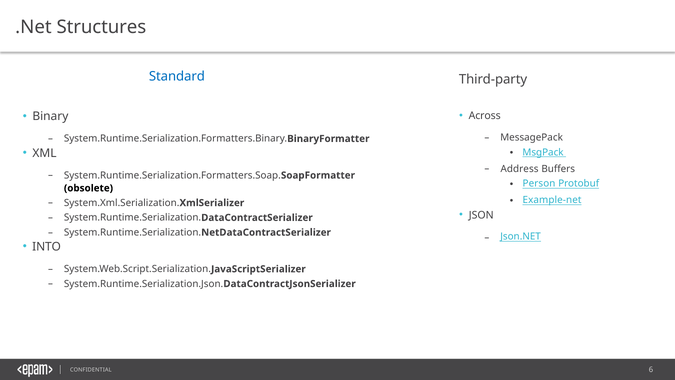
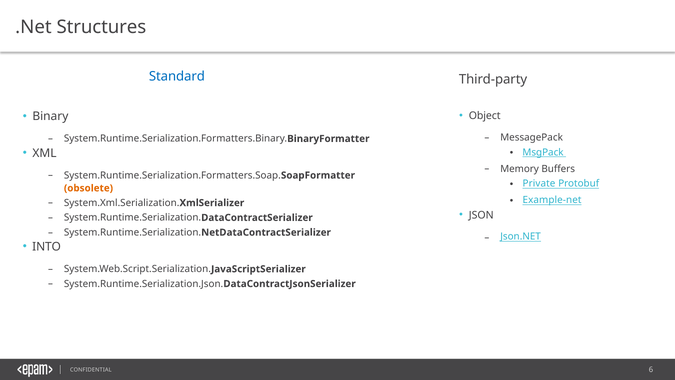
Across: Across -> Object
Address: Address -> Memory
Person: Person -> Private
obsolete colour: black -> orange
